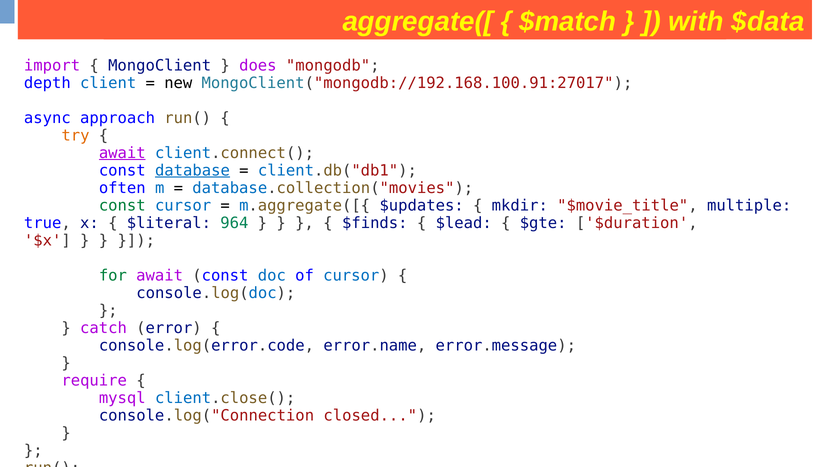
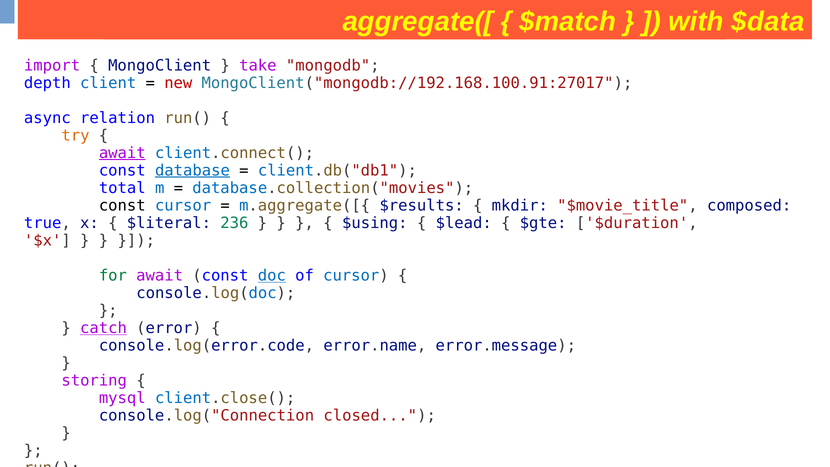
does: does -> take
new colour: black -> red
approach: approach -> relation
often: often -> total
const at (122, 205) colour: green -> black
$updates: $updates -> $results
multiple: multiple -> composed
964: 964 -> 236
$finds: $finds -> $using
doc underline: none -> present
catch underline: none -> present
require: require -> storing
